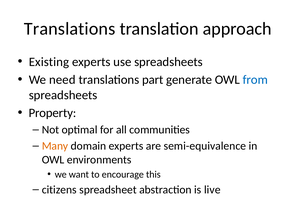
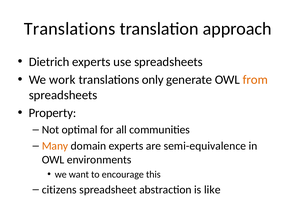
Existing: Existing -> Dietrich
need: need -> work
part: part -> only
from colour: blue -> orange
live: live -> like
